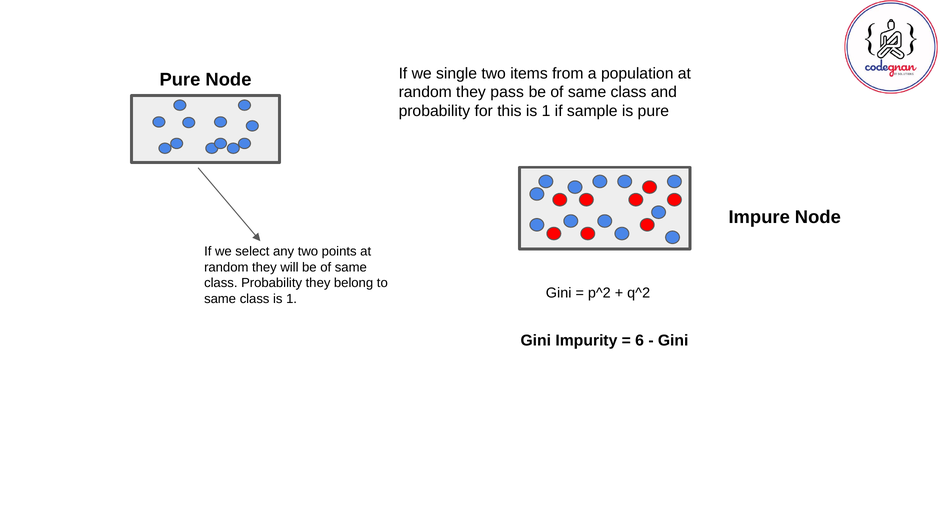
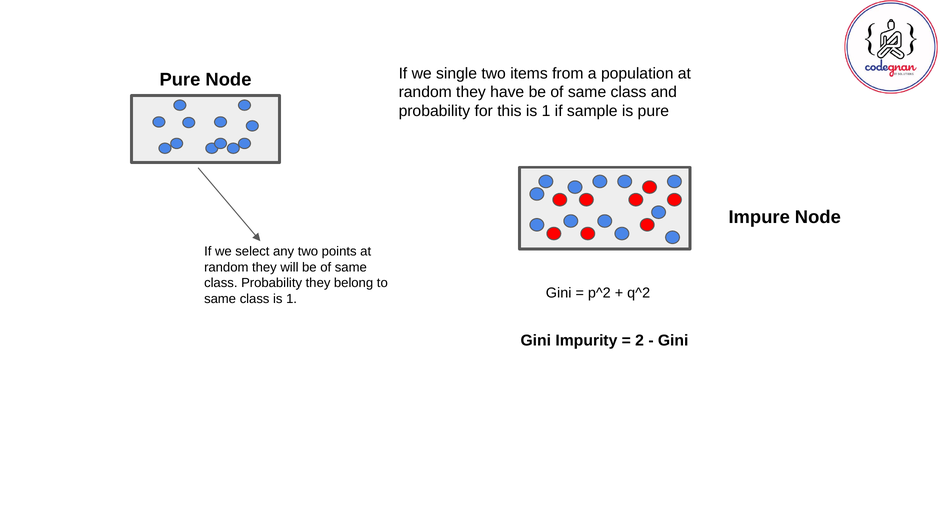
pass: pass -> have
6: 6 -> 2
